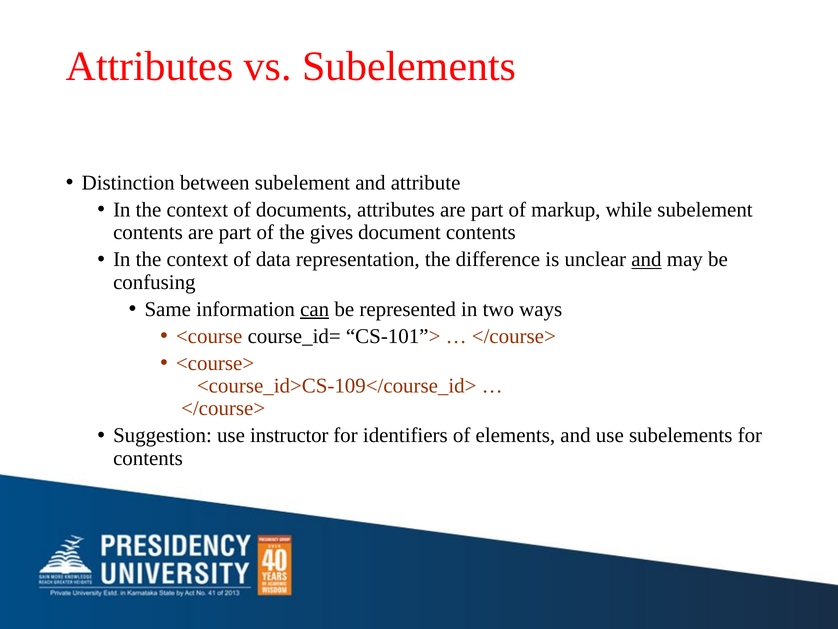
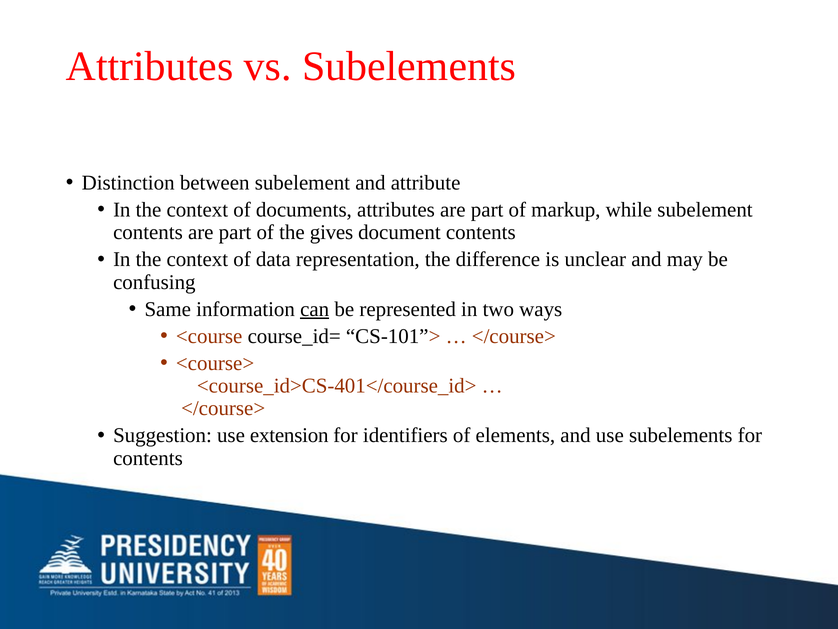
and at (646, 259) underline: present -> none
<course_id>CS-109</course_id>: <course_id>CS-109</course_id> -> <course_id>CS-401</course_id>
instructor: instructor -> extension
